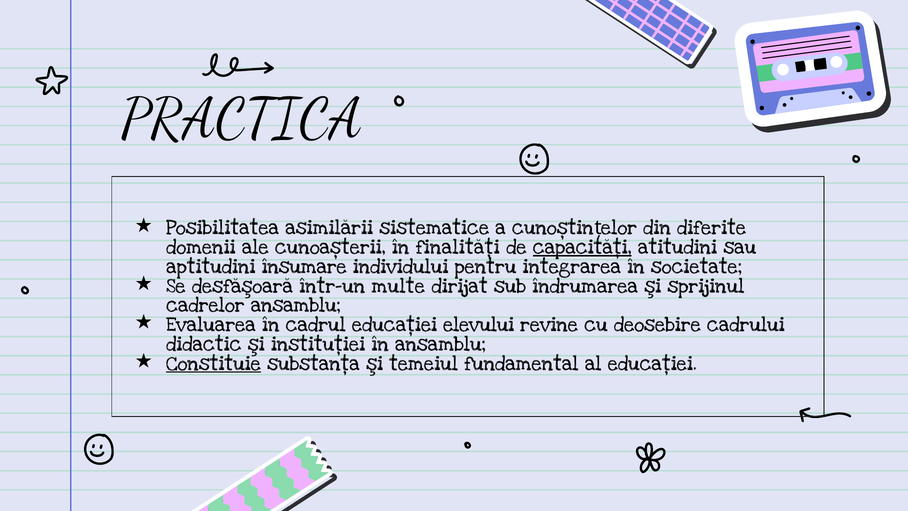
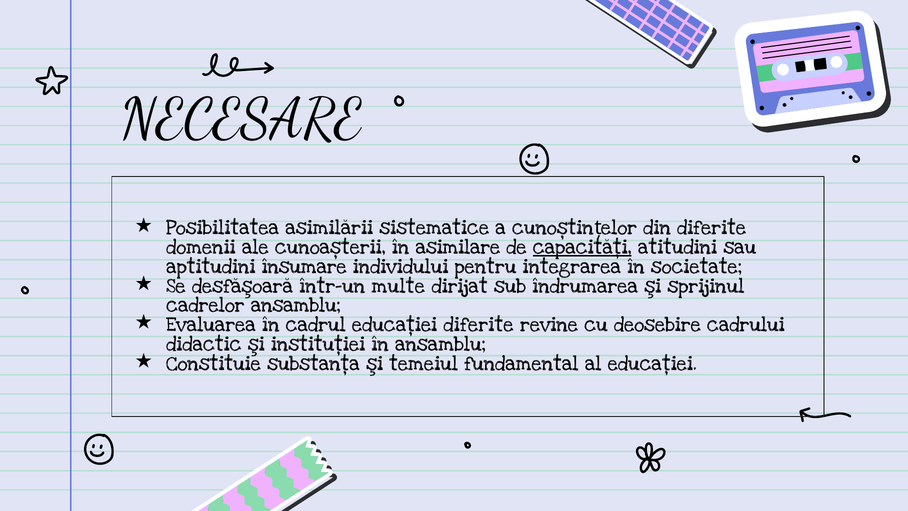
PRACTICA: PRACTICA -> NECESARE
finalităţi: finalităţi -> asimilare
educaţiei elevului: elevului -> diferite
Constituie underline: present -> none
